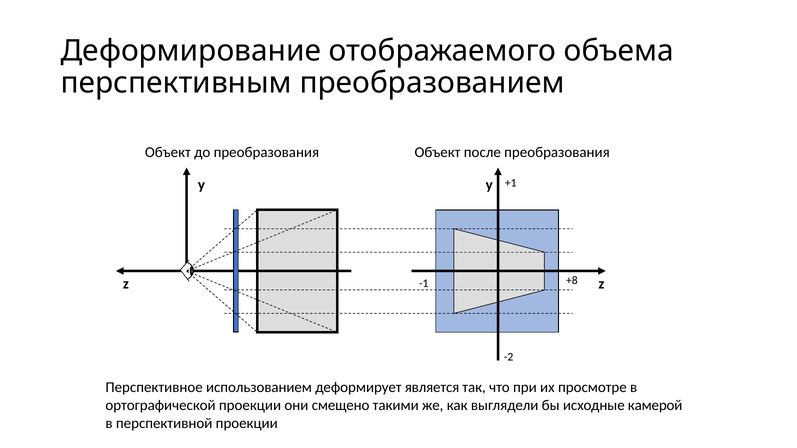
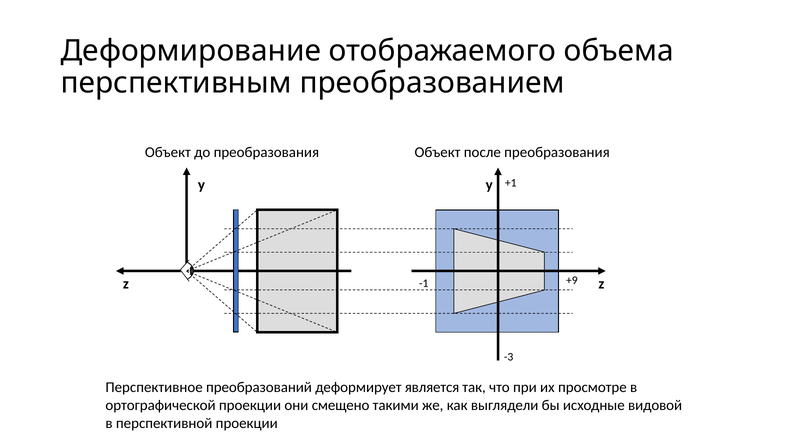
+8: +8 -> +9
-2: -2 -> -3
использованием: использованием -> преобразований
камерой: камерой -> видовой
